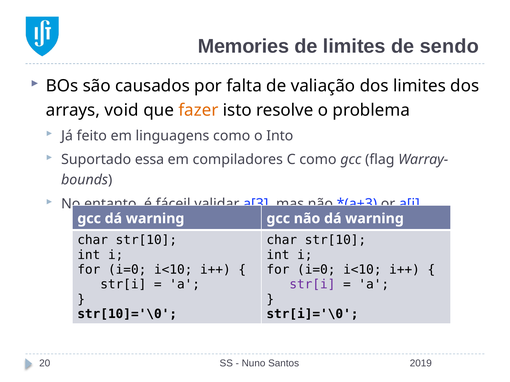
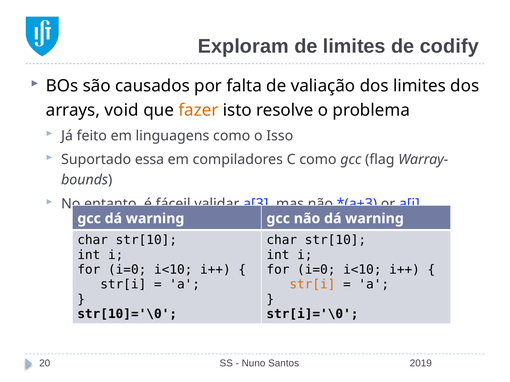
Memories: Memories -> Exploram
sendo: sendo -> codify
Into: Into -> Isso
str[i at (312, 285) colour: purple -> orange
